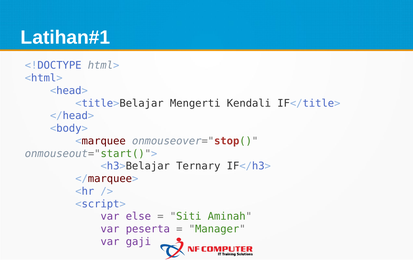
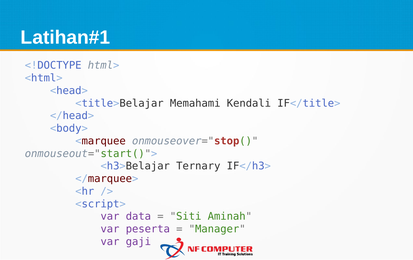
Mengerti: Mengerti -> Memahami
else: else -> data
